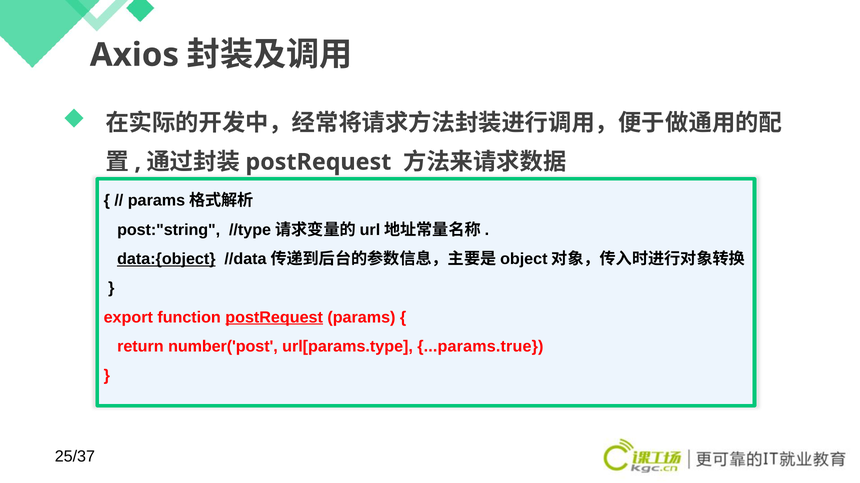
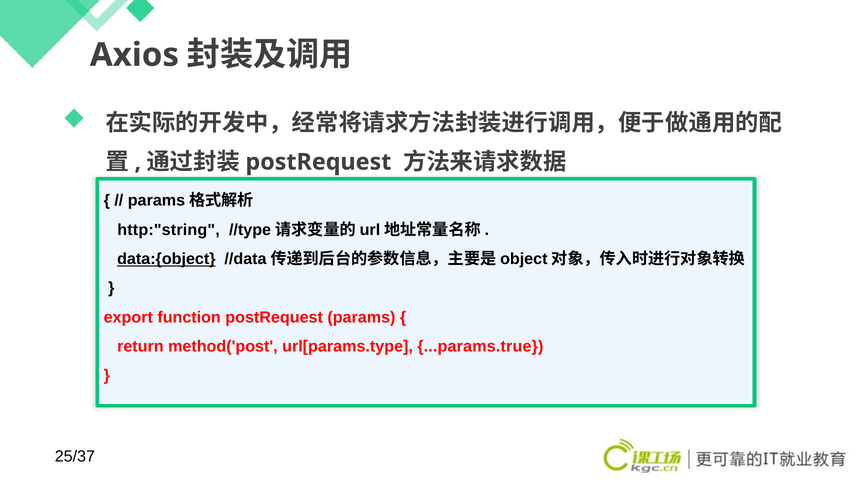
post:"string: post:"string -> http:"string
postRequest at (274, 318) underline: present -> none
number('post: number('post -> method('post
